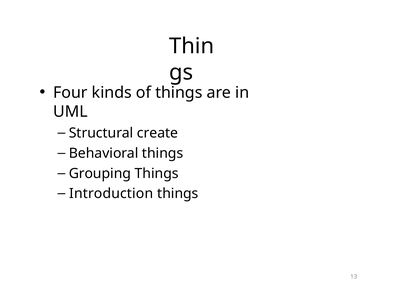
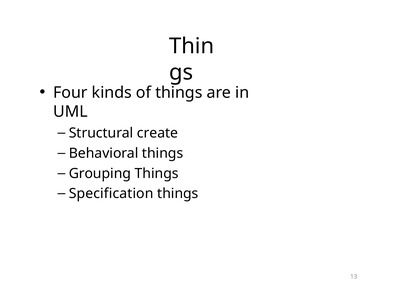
Introduction: Introduction -> Specification
